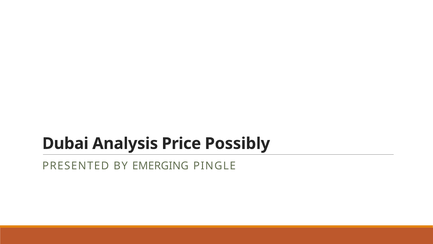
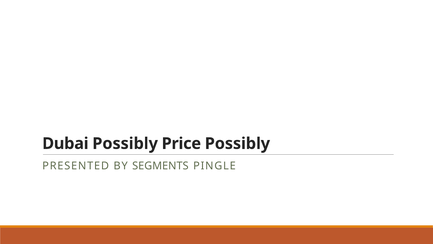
Dubai Analysis: Analysis -> Possibly
EMERGING: EMERGING -> SEGMENTS
